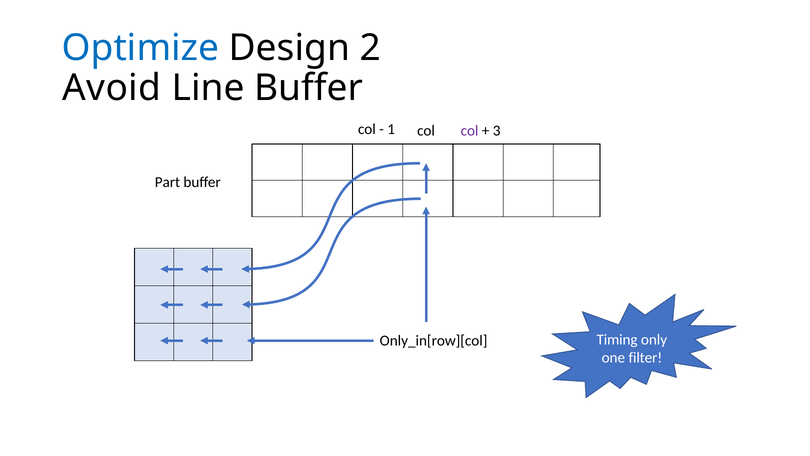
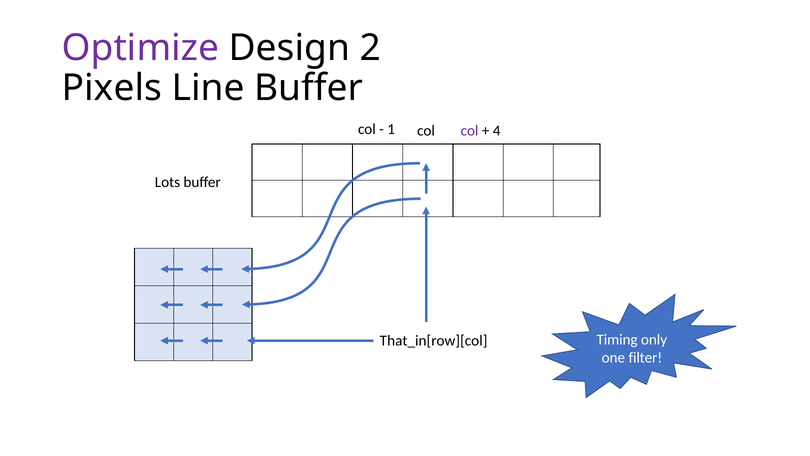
Optimize colour: blue -> purple
Avoid: Avoid -> Pixels
3: 3 -> 4
Part: Part -> Lots
Only_in[row][col: Only_in[row][col -> That_in[row][col
